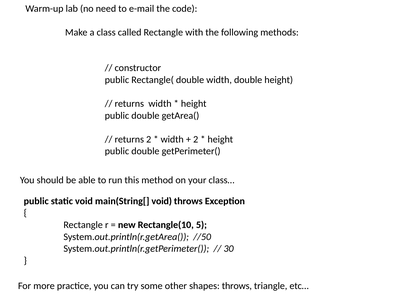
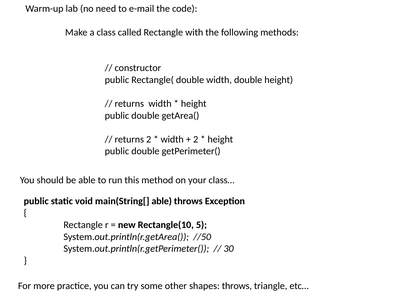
main(String[ void: void -> able
